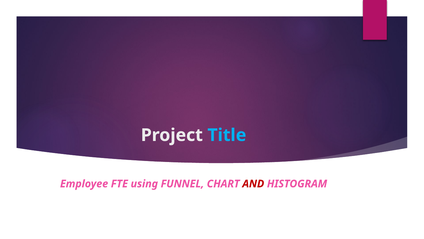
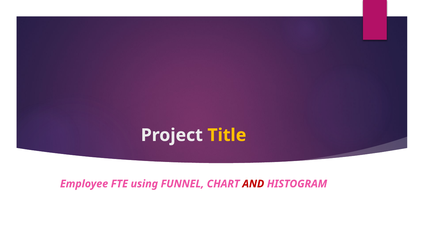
Title colour: light blue -> yellow
